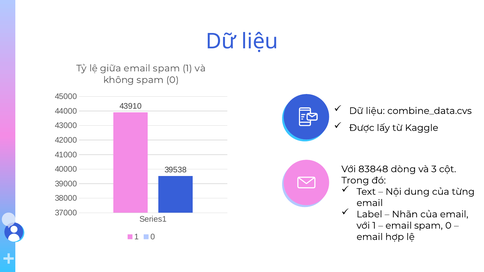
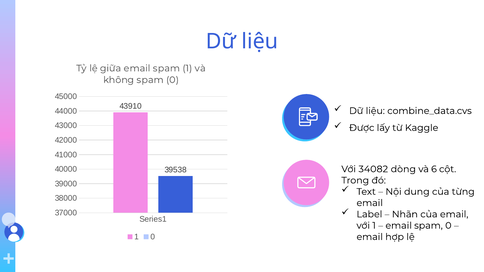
83848: 83848 -> 34082
3: 3 -> 6
